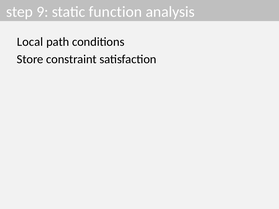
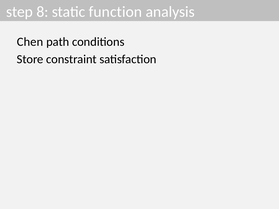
9: 9 -> 8
Local: Local -> Chen
